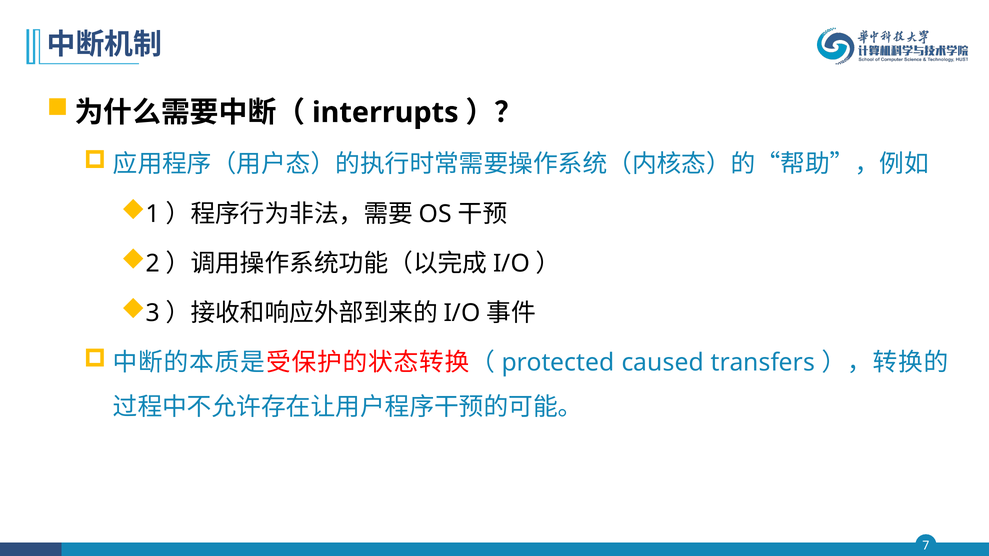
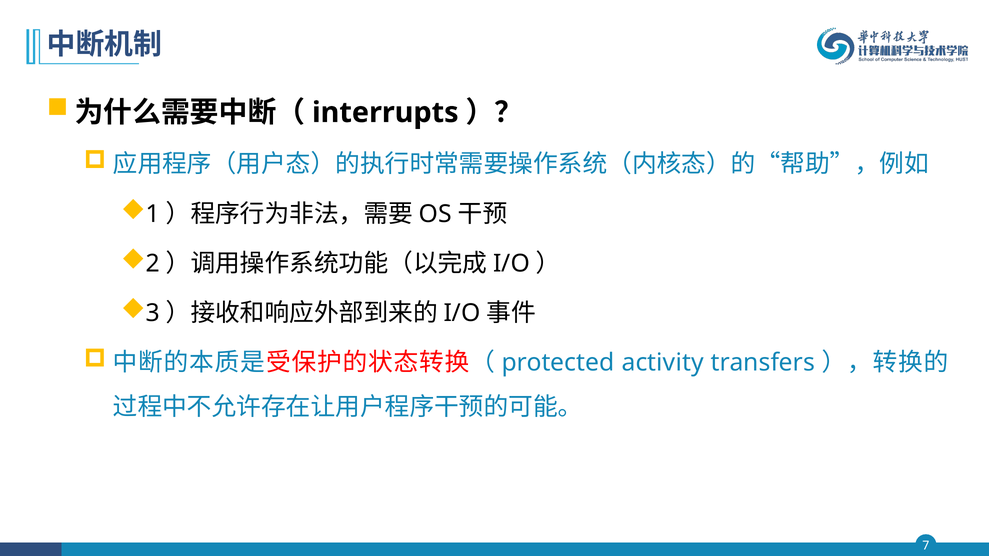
caused: caused -> activity
